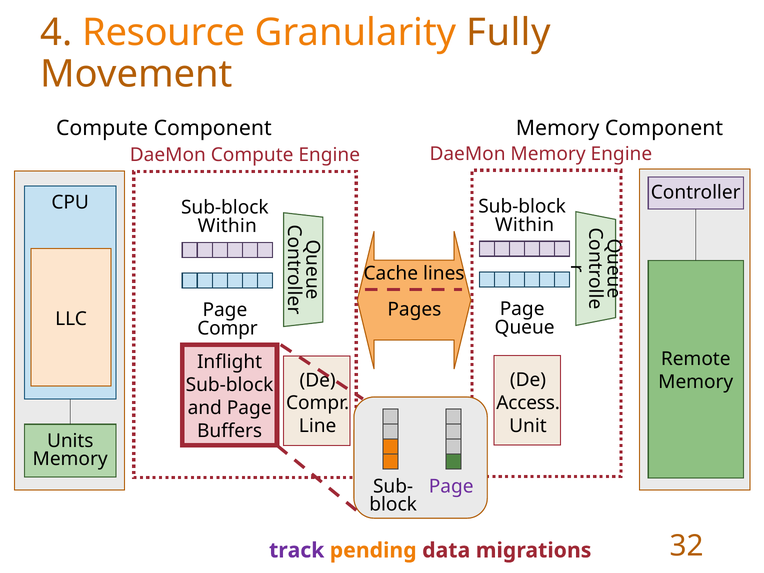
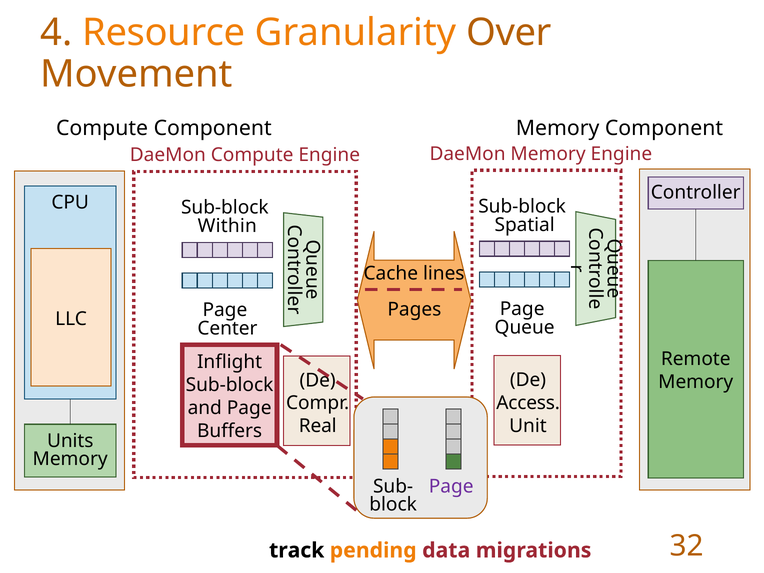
Fully: Fully -> Over
Within at (525, 225): Within -> Spatial
Compr at (227, 328): Compr -> Center
Line: Line -> Real
track colour: purple -> black
